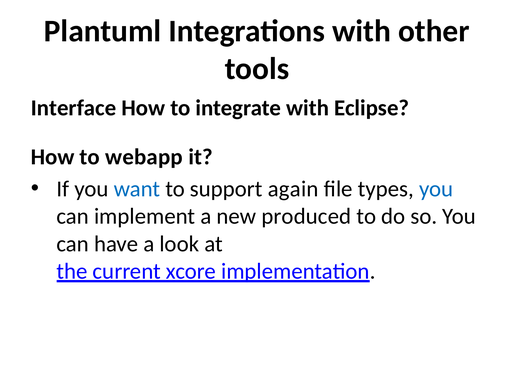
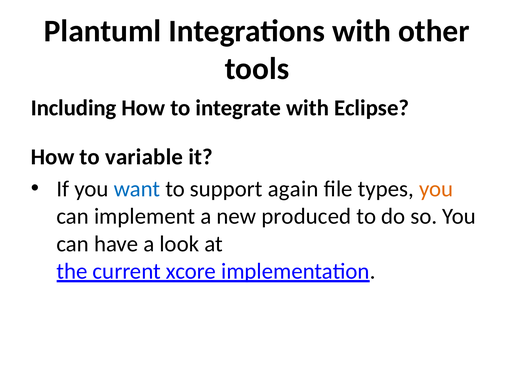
Interface: Interface -> Including
webapp: webapp -> variable
you at (436, 189) colour: blue -> orange
